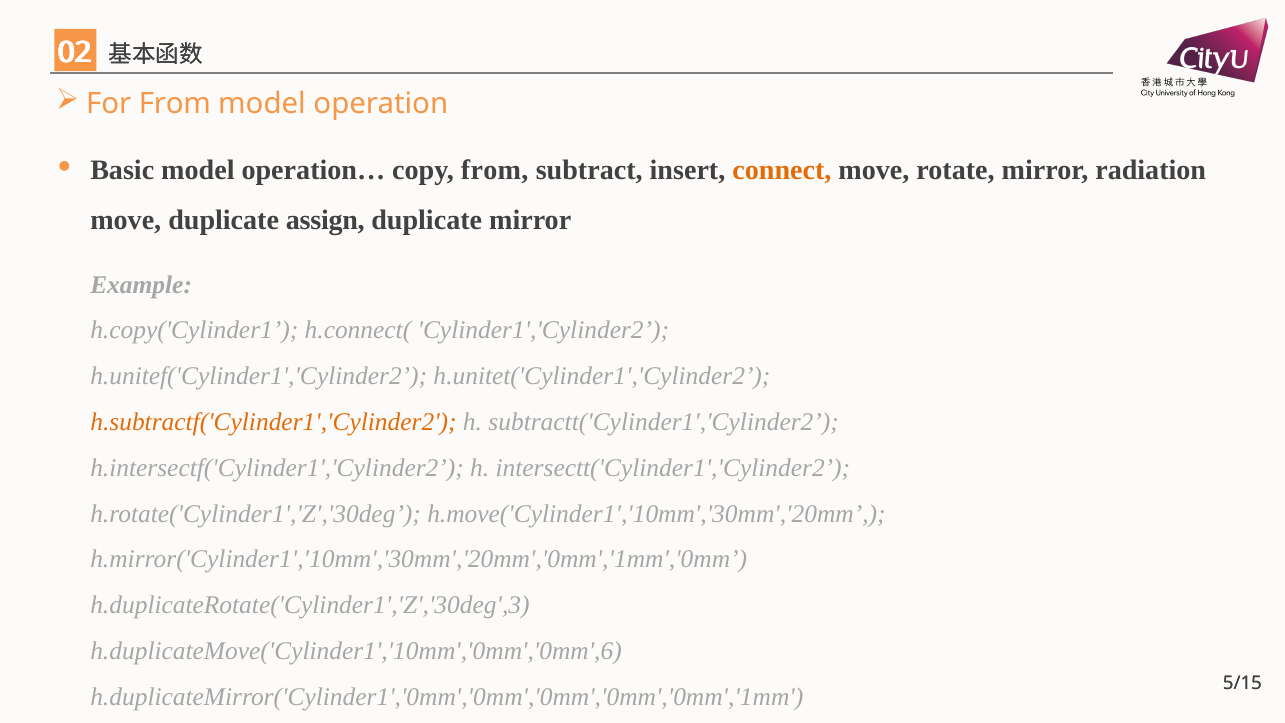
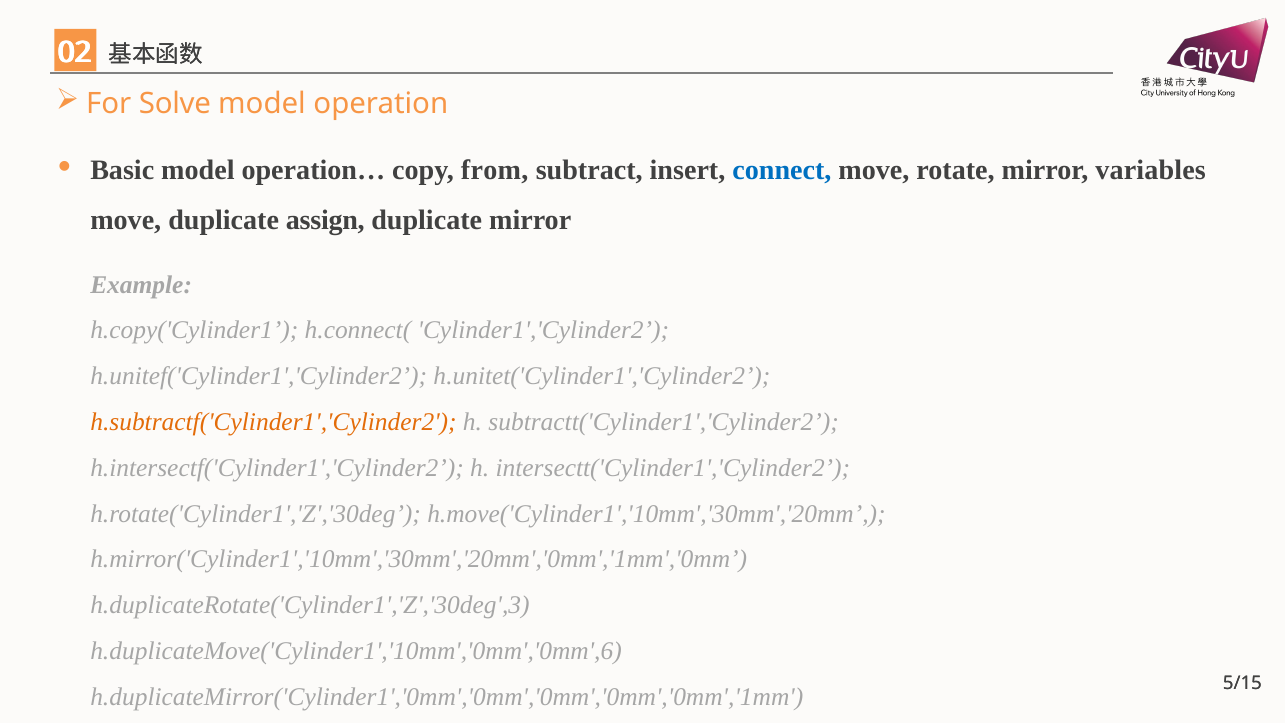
For From: From -> Solve
connect colour: orange -> blue
radiation: radiation -> variables
